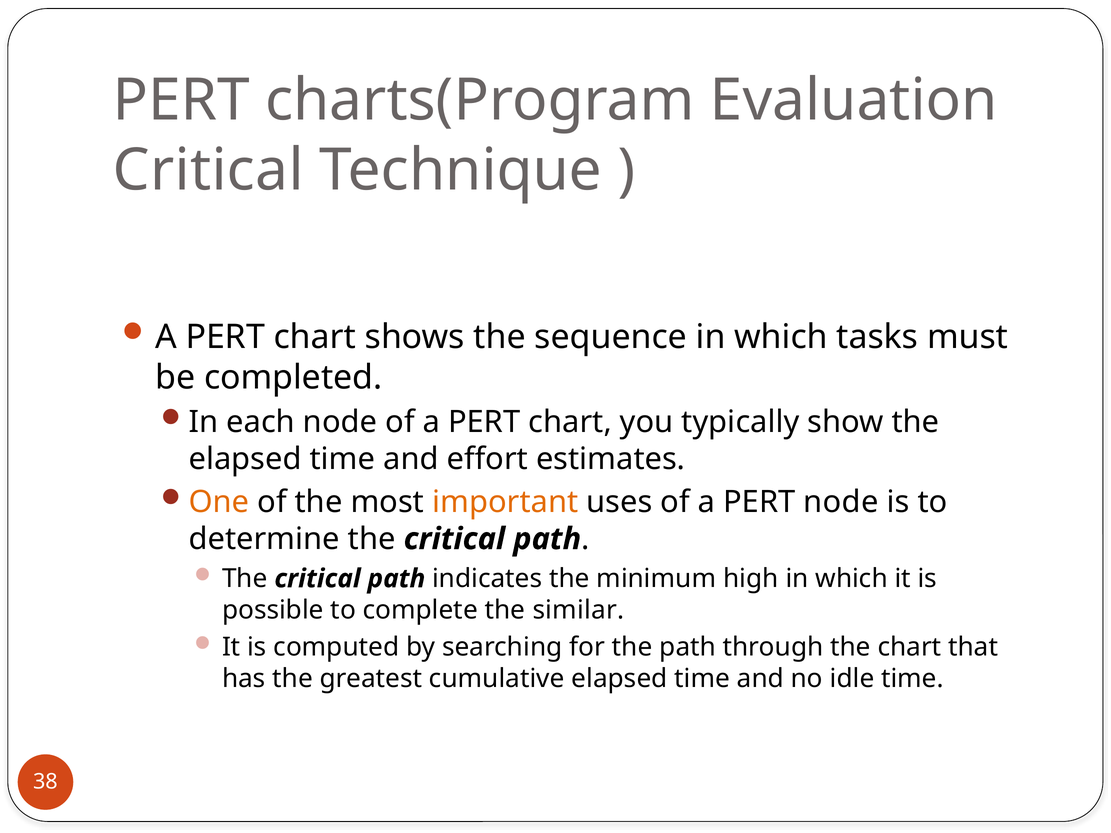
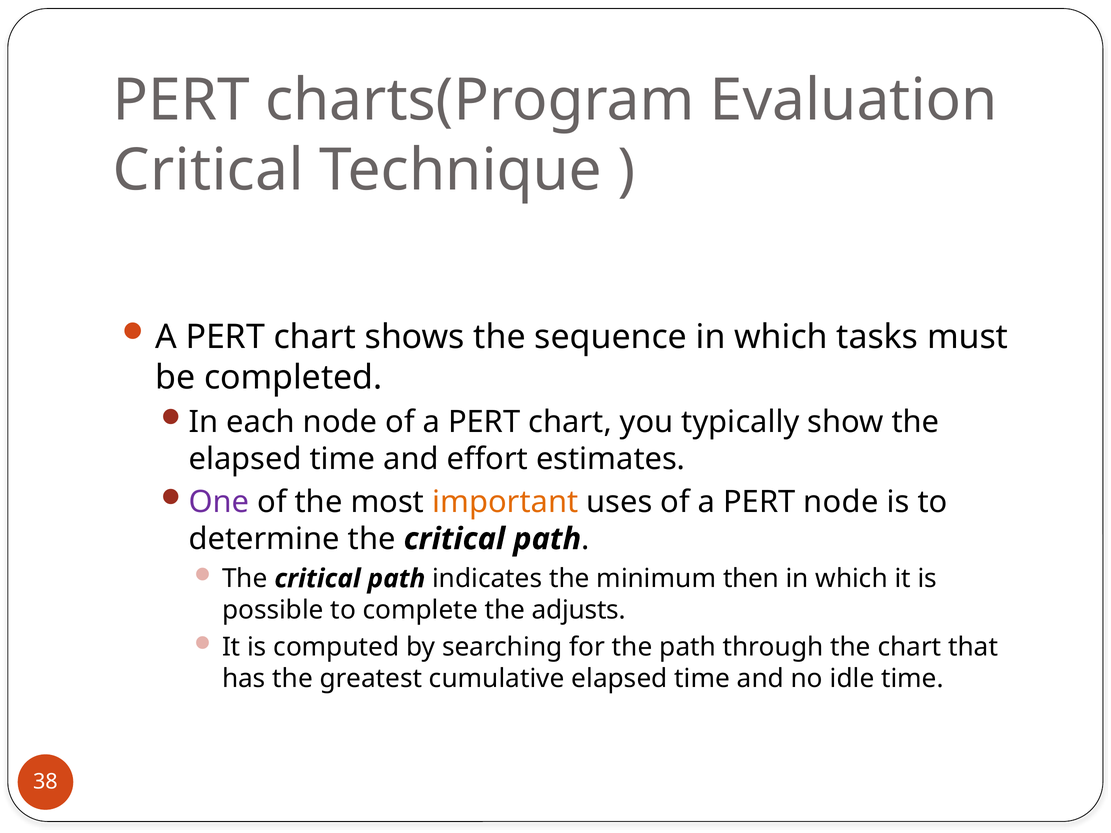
One colour: orange -> purple
high: high -> then
similar: similar -> adjusts
